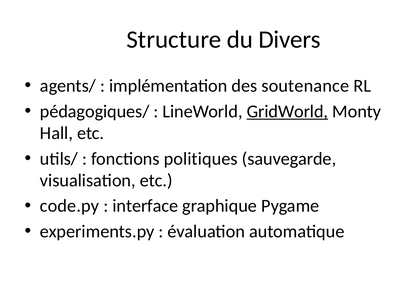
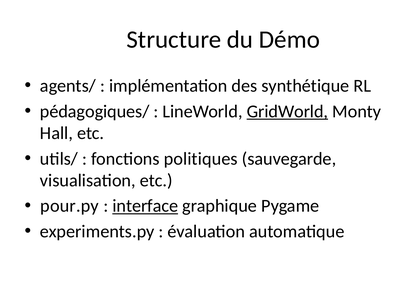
Divers: Divers -> Démo
soutenance: soutenance -> synthétique
code.py: code.py -> pour.py
interface underline: none -> present
